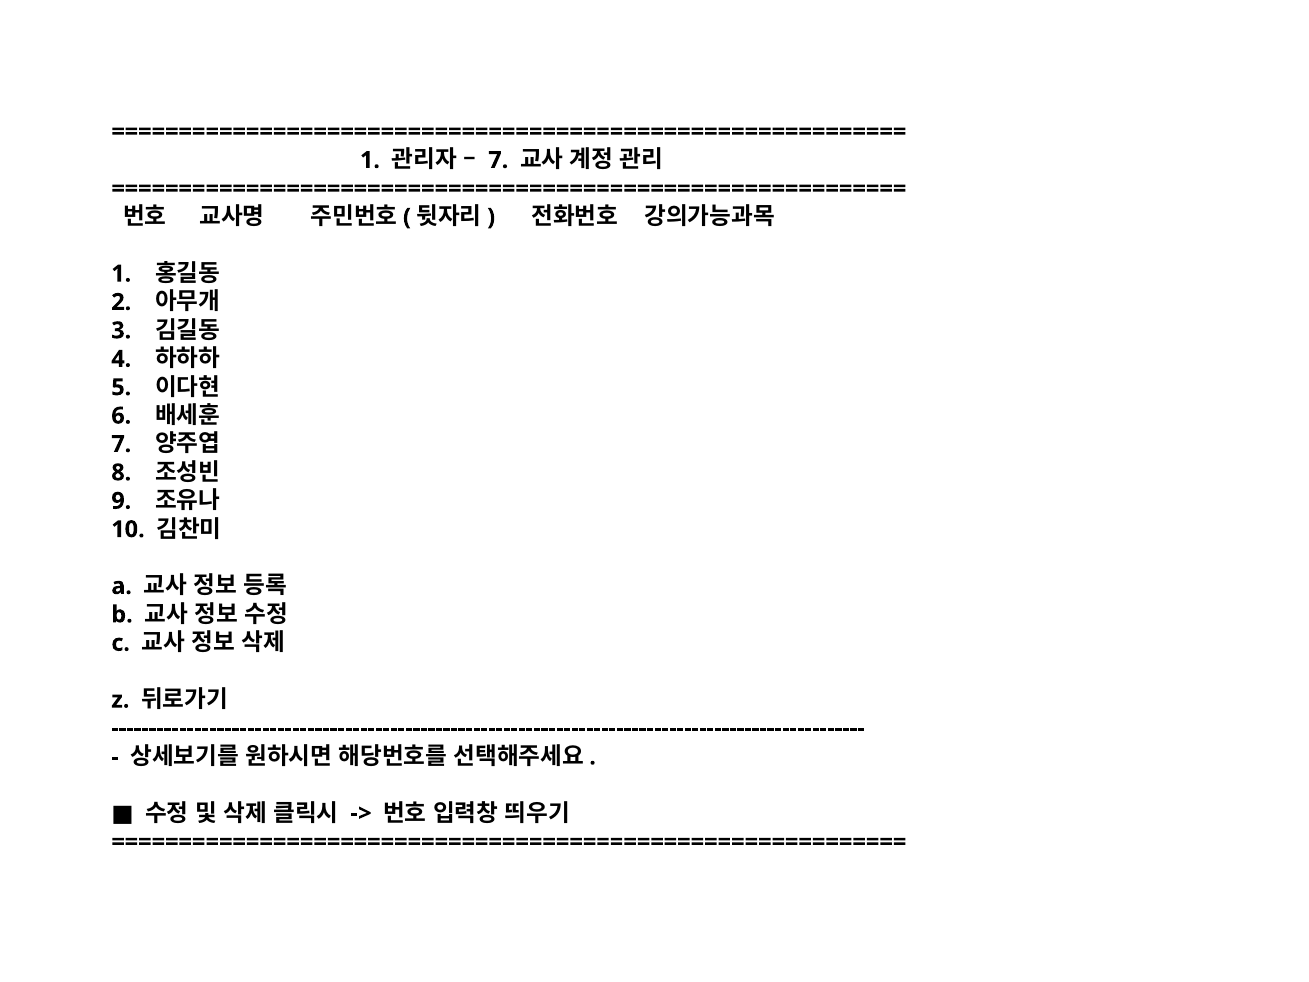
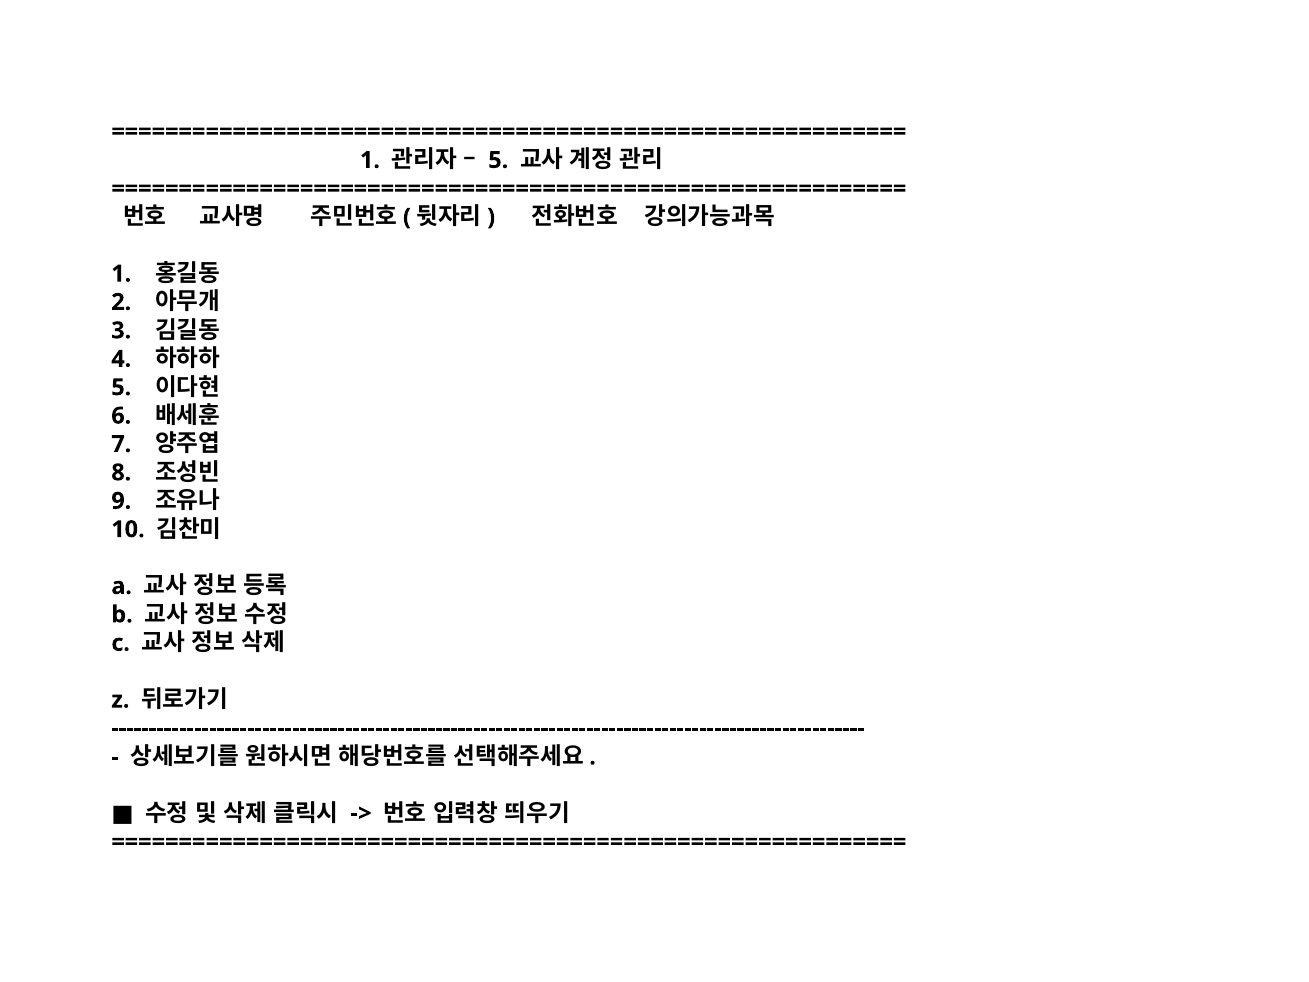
7 at (498, 160): 7 -> 5
